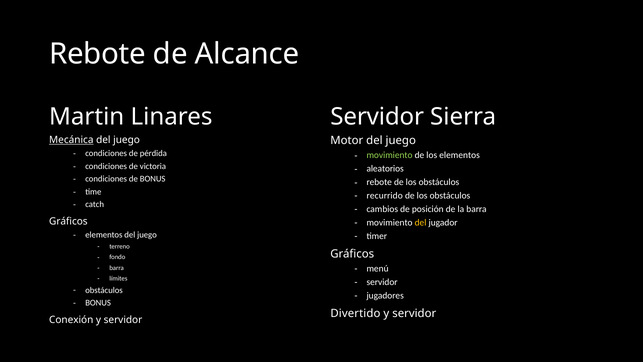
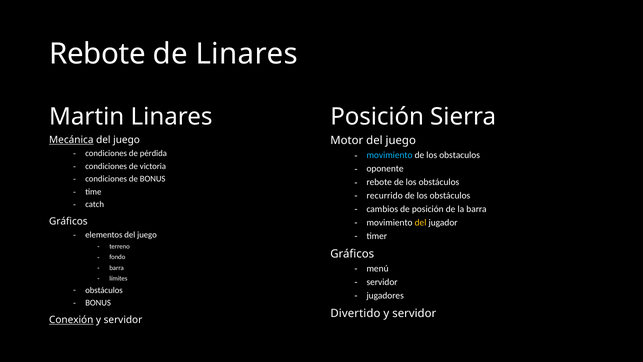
de Alcance: Alcance -> Linares
Servidor at (377, 117): Servidor -> Posición
movimiento at (390, 155) colour: light green -> light blue
los elementos: elementos -> obstaculos
aleatorios: aleatorios -> oponente
Conexión underline: none -> present
